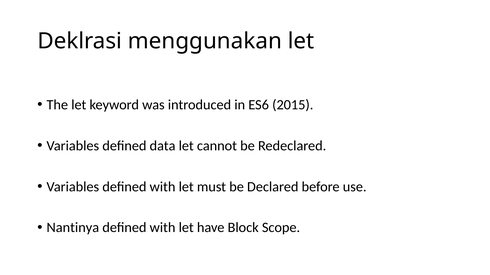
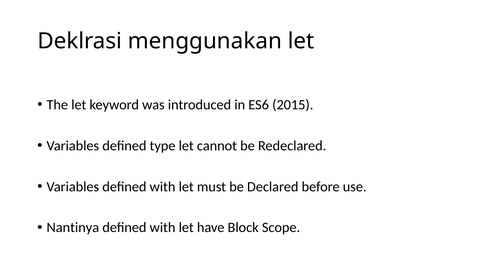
data: data -> type
